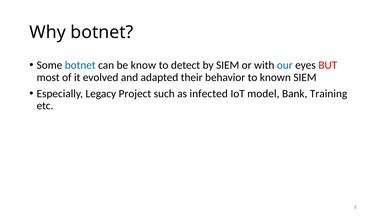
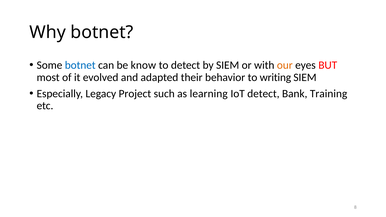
our colour: blue -> orange
known: known -> writing
infected: infected -> learning
IoT model: model -> detect
